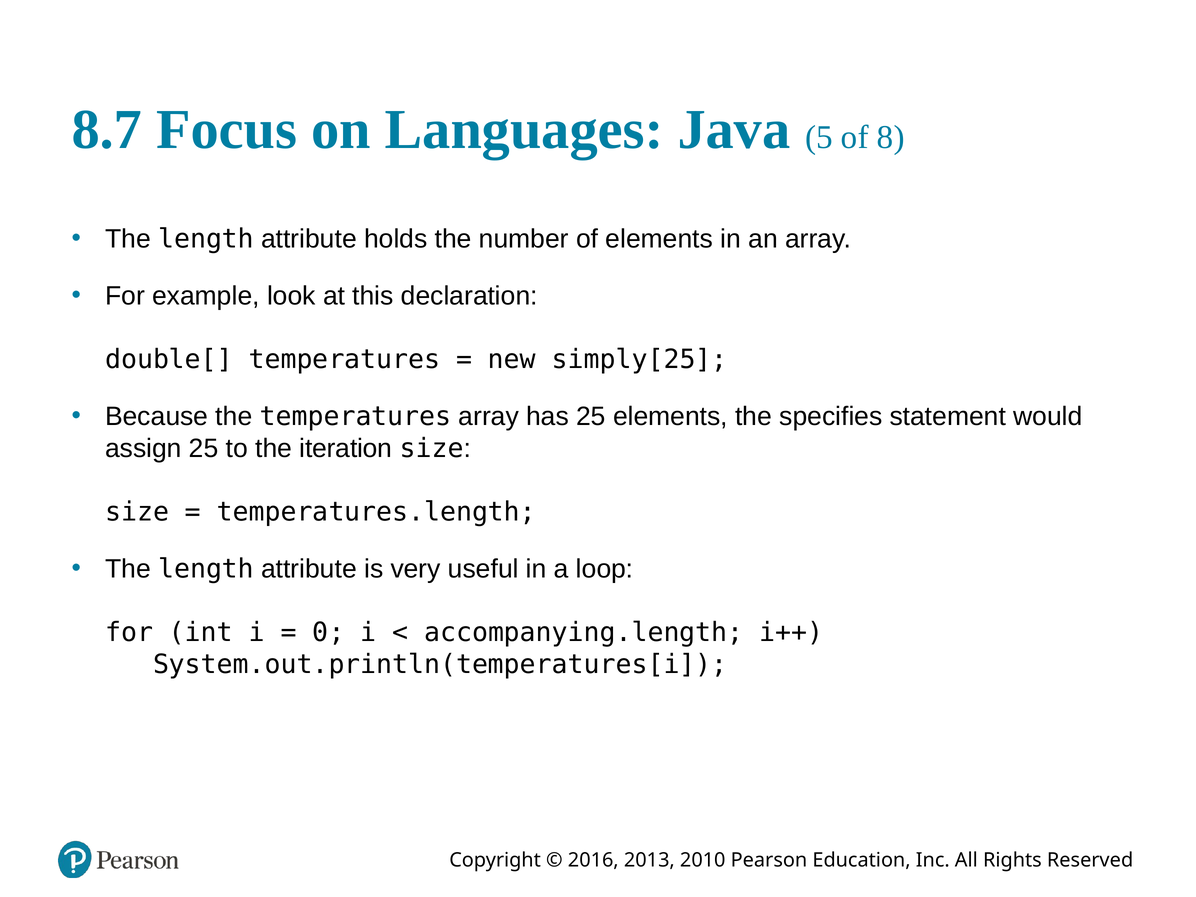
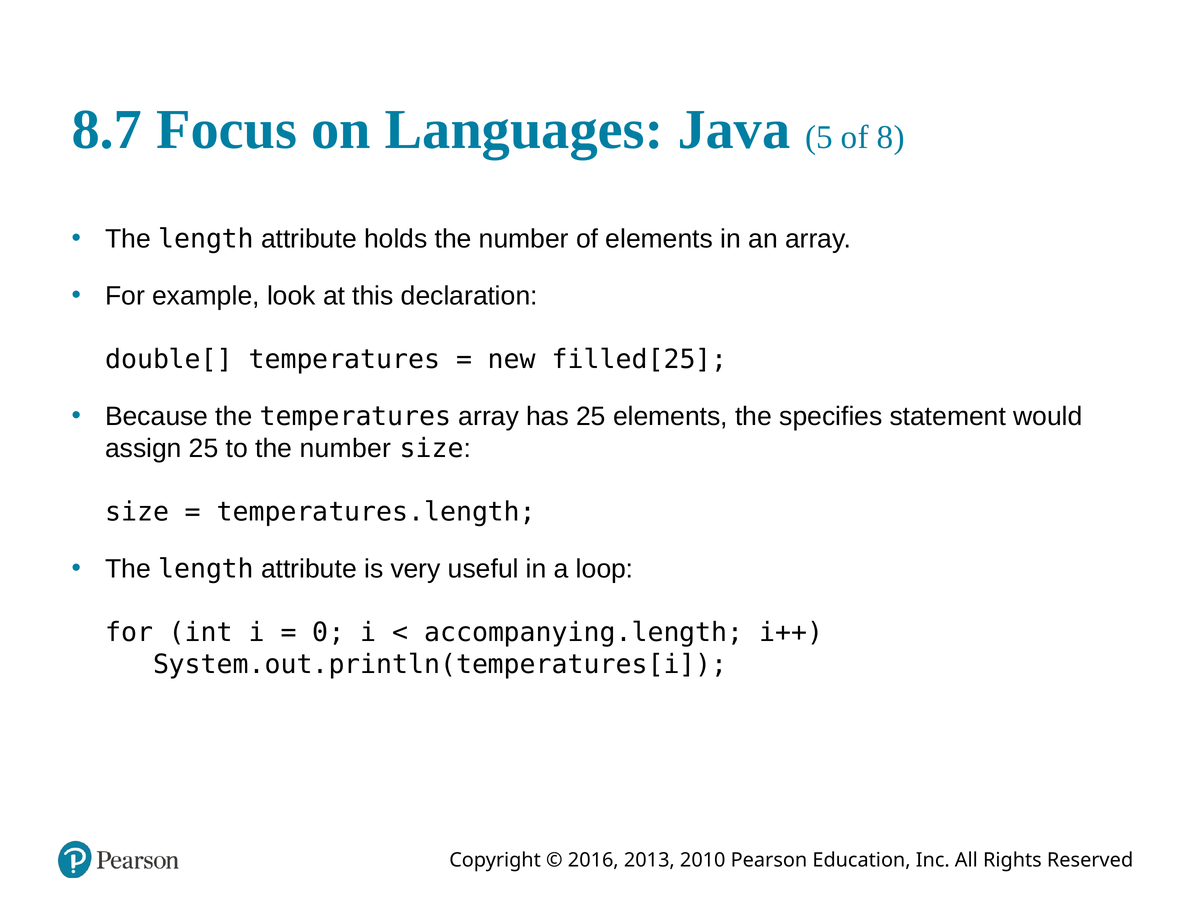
simply[25: simply[25 -> filled[25
to the iteration: iteration -> number
